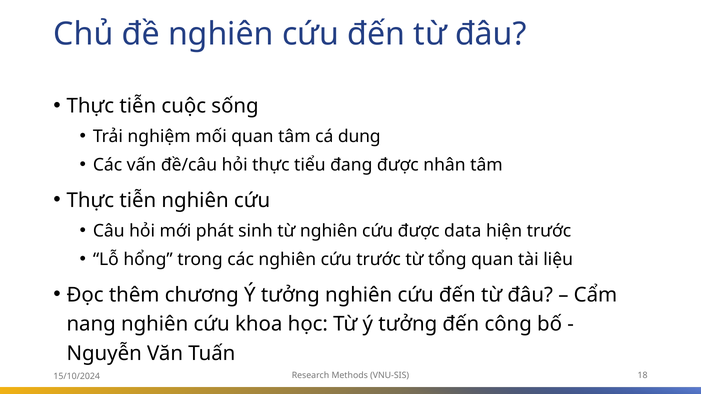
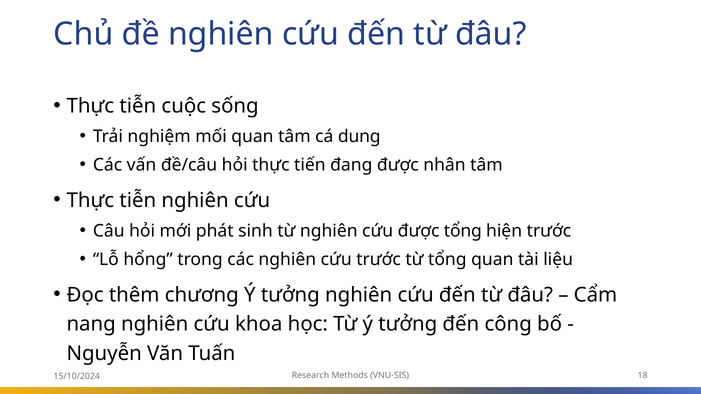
tiểu: tiểu -> tiến
được data: data -> tổng
